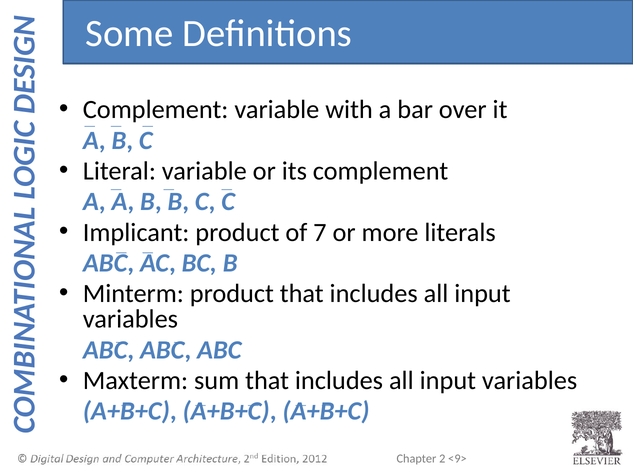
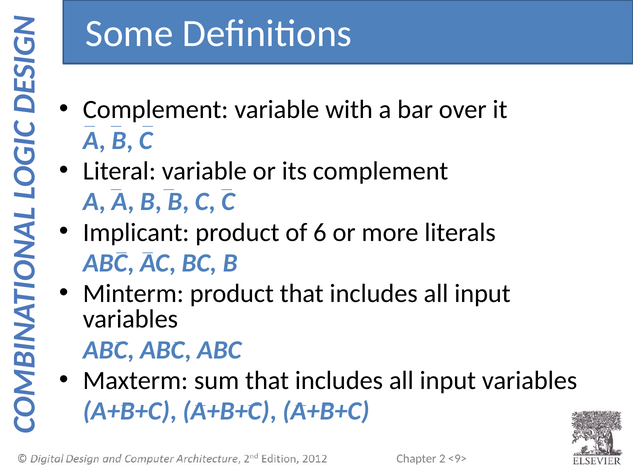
7: 7 -> 6
